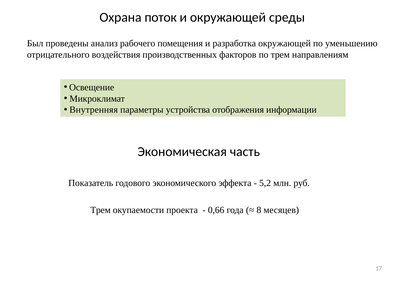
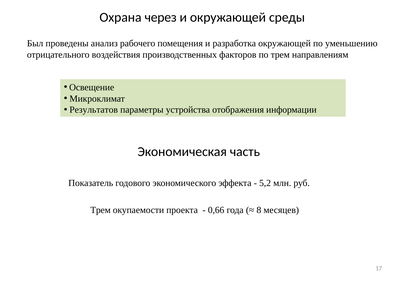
поток: поток -> через
Внутренняя: Внутренняя -> Результатов
